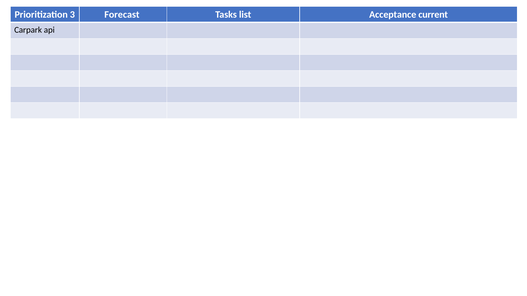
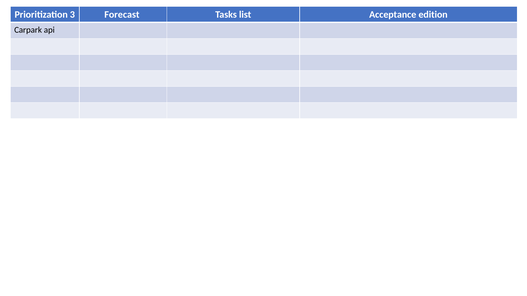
current: current -> edition
